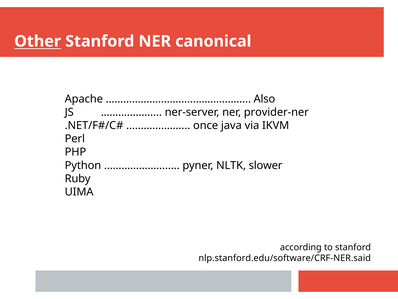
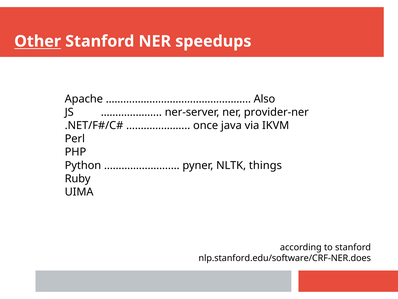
canonical: canonical -> speedups
slower: slower -> things
nlp.stanford.edu/software/CRF-NER.said: nlp.stanford.edu/software/CRF-NER.said -> nlp.stanford.edu/software/CRF-NER.does
